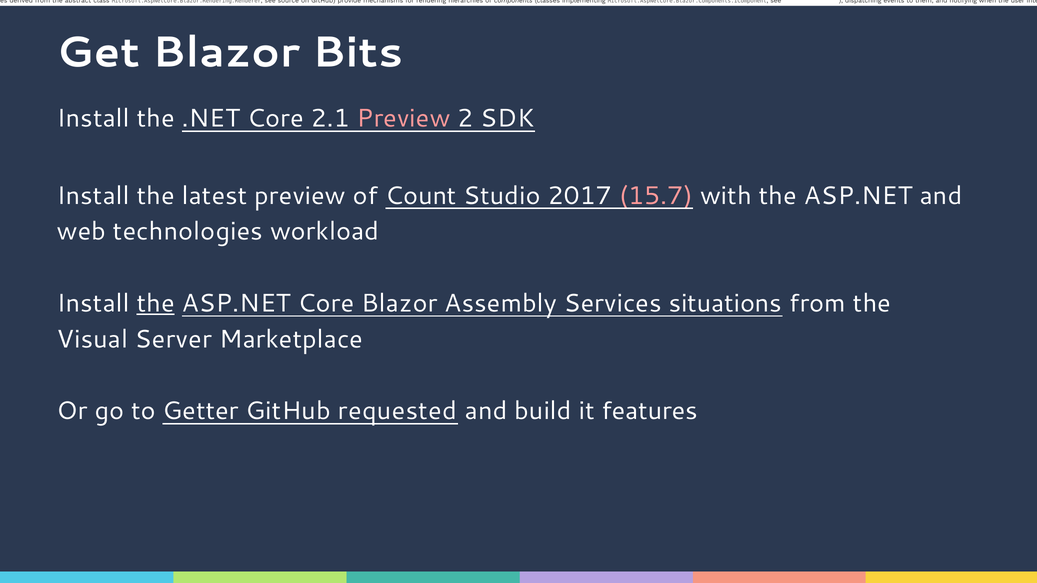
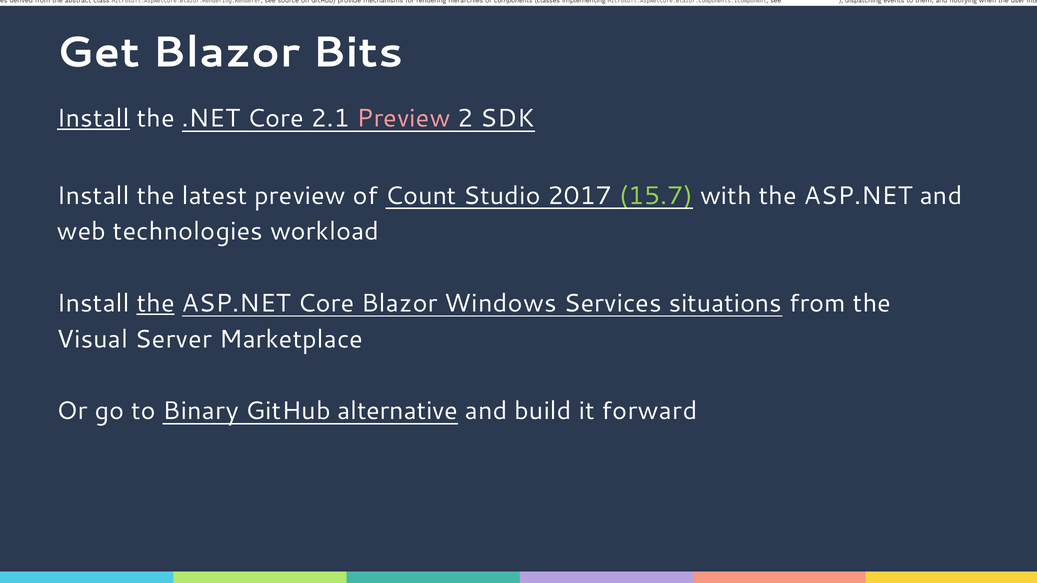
Install at (93, 118) underline: none -> present
15.7 colour: pink -> light green
Assembly: Assembly -> Windows
Getter: Getter -> Binary
requested: requested -> alternative
features: features -> forward
